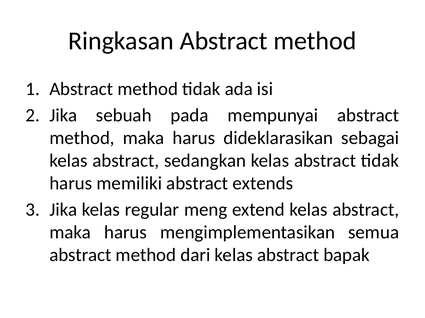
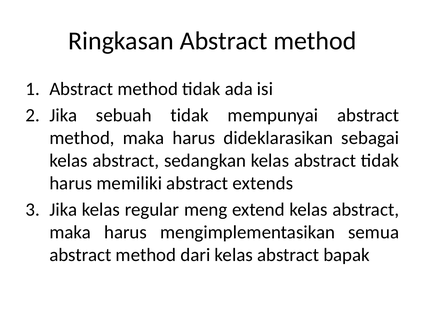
sebuah pada: pada -> tidak
